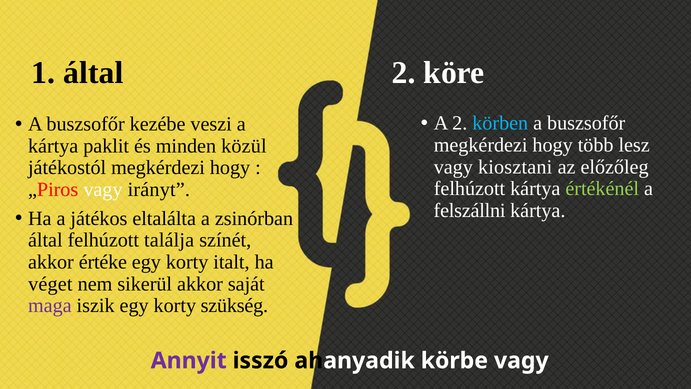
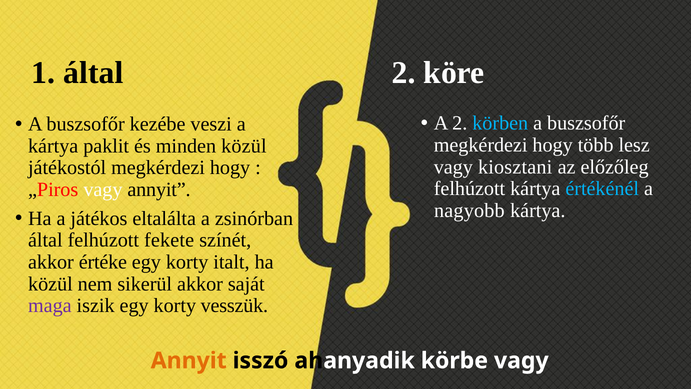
értékénél colour: light green -> light blue
vagy irányt: irányt -> annyit
felszállni: felszállni -> nagyobb
találja: találja -> fekete
véget at (50, 284): véget -> közül
szükség: szükség -> vesszük
Annyit at (189, 360) colour: purple -> orange
